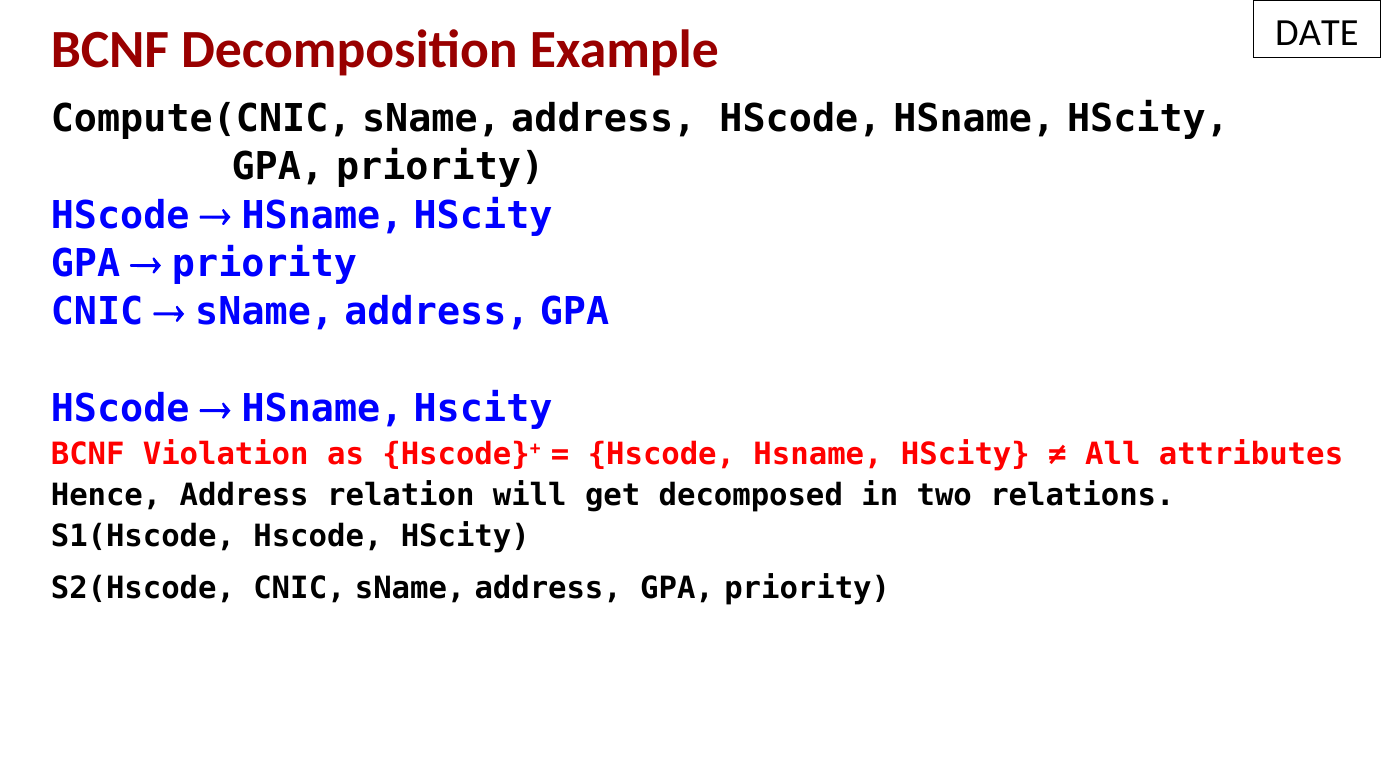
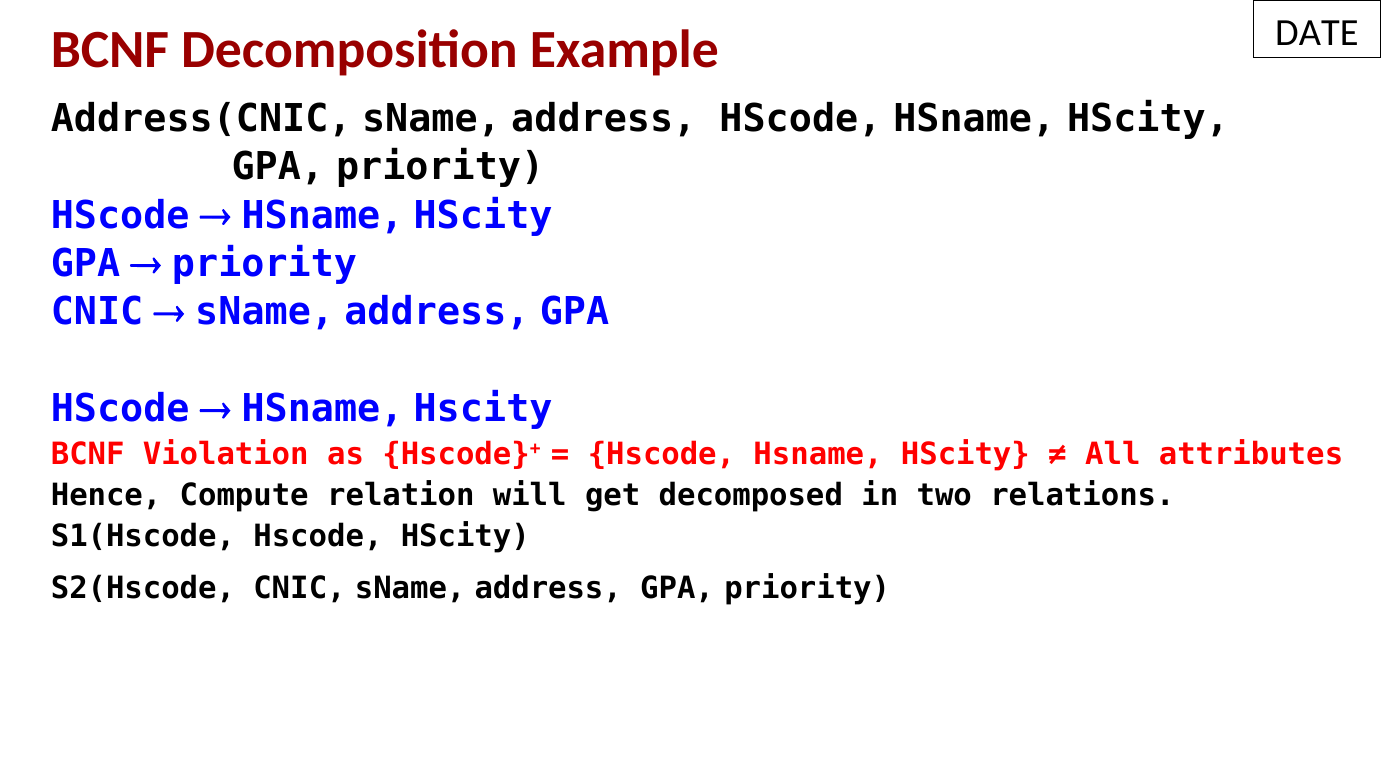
Compute(CNIC: Compute(CNIC -> Address(CNIC
Hence Address: Address -> Compute
